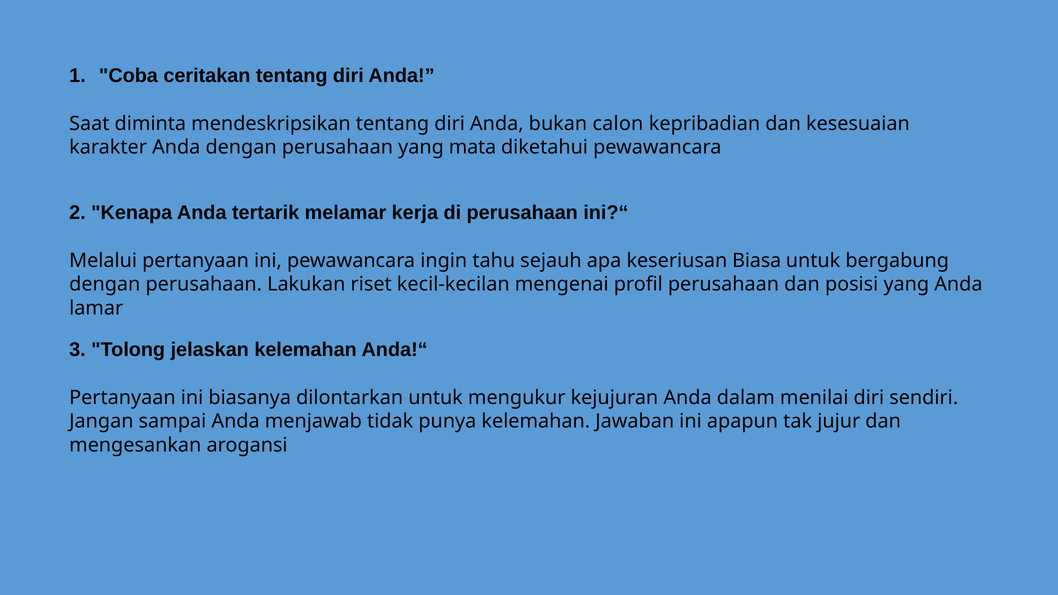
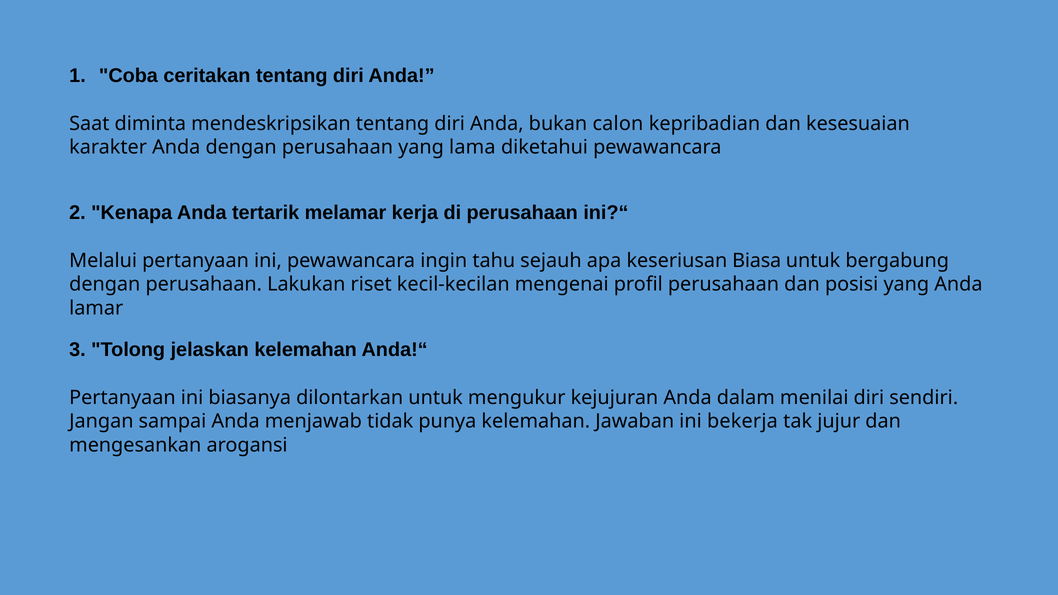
mata: mata -> lama
apapun: apapun -> bekerja
